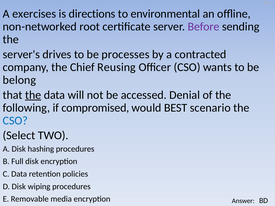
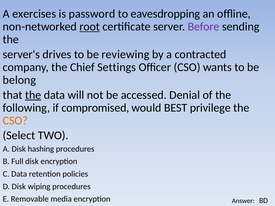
directions: directions -> password
environmental: environmental -> eavesdropping
root underline: none -> present
processes: processes -> reviewing
Reusing: Reusing -> Settings
scenario: scenario -> privilege
CSO at (15, 121) colour: blue -> orange
